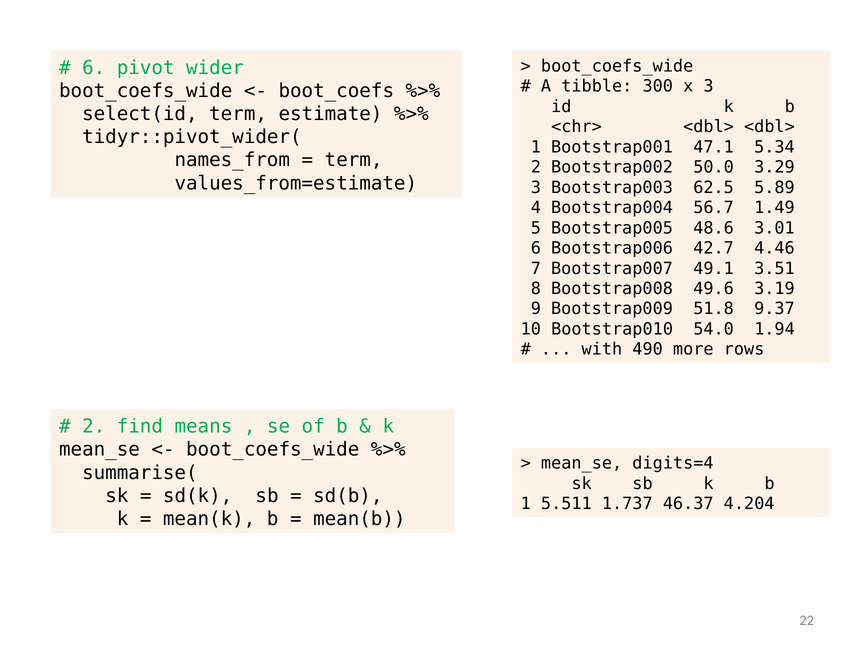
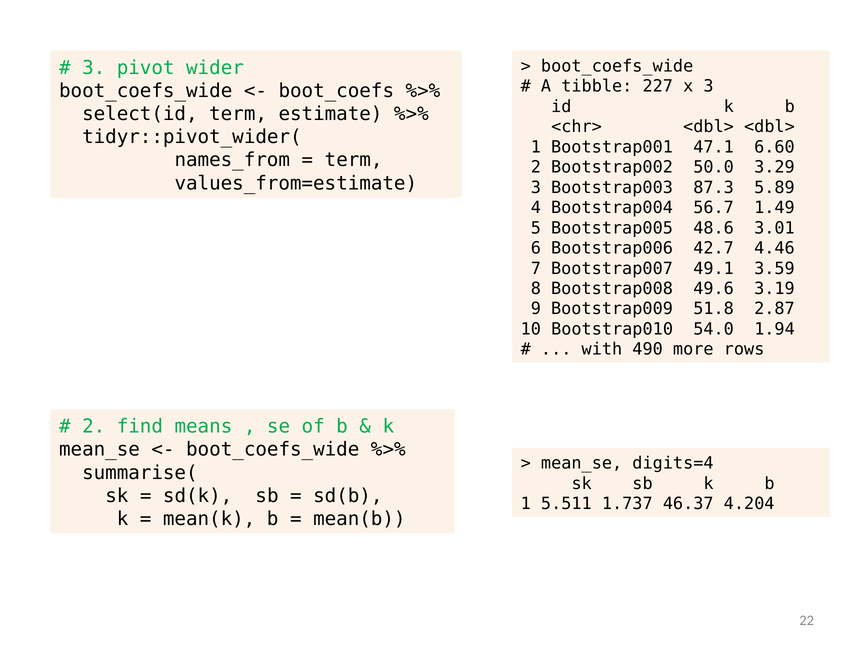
6 at (94, 68): 6 -> 3
300: 300 -> 227
5.34: 5.34 -> 6.60
62.5: 62.5 -> 87.3
3.51: 3.51 -> 3.59
9.37: 9.37 -> 2.87
